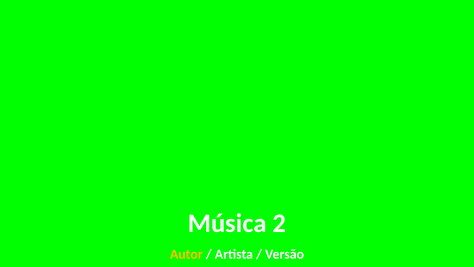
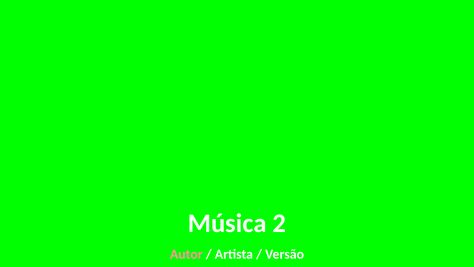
Autor colour: yellow -> pink
